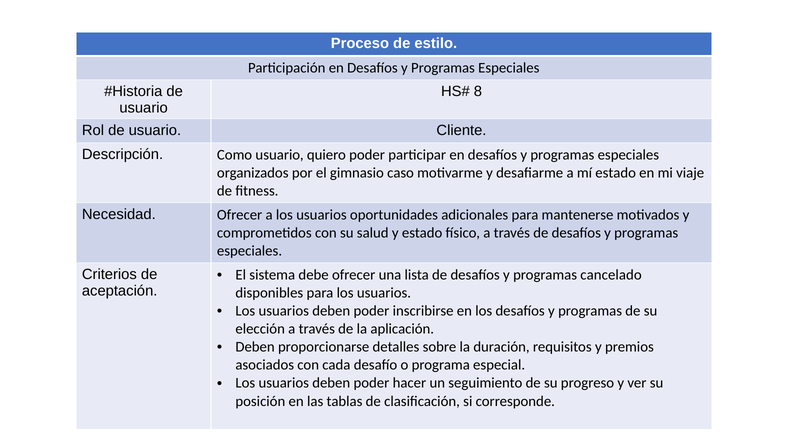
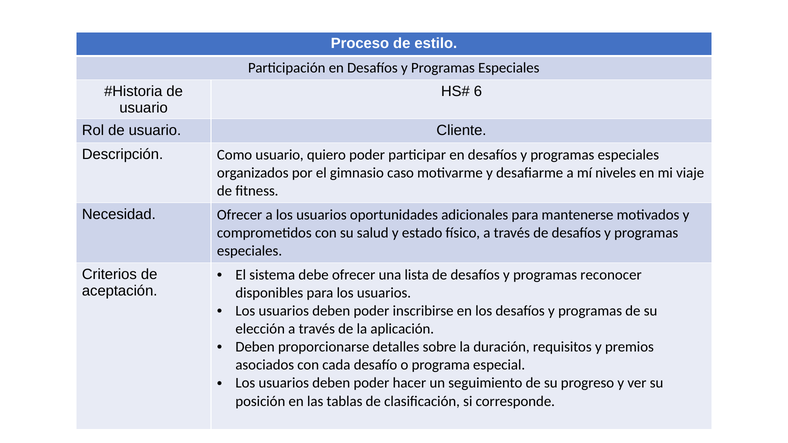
8: 8 -> 6
mí estado: estado -> niveles
cancelado: cancelado -> reconocer
